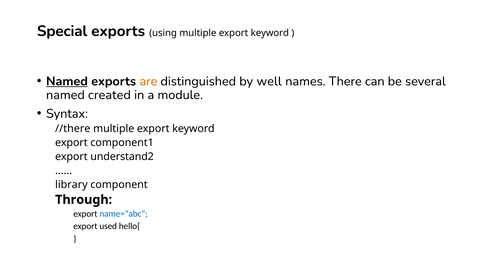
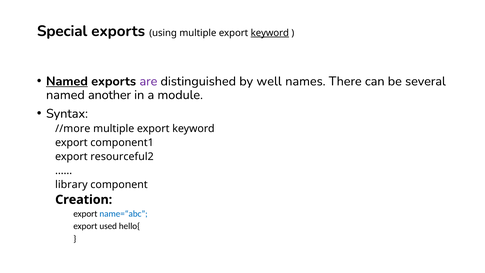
keyword at (270, 33) underline: none -> present
are colour: orange -> purple
created: created -> another
//there: //there -> //more
understand2: understand2 -> resourceful2
Through: Through -> Creation
